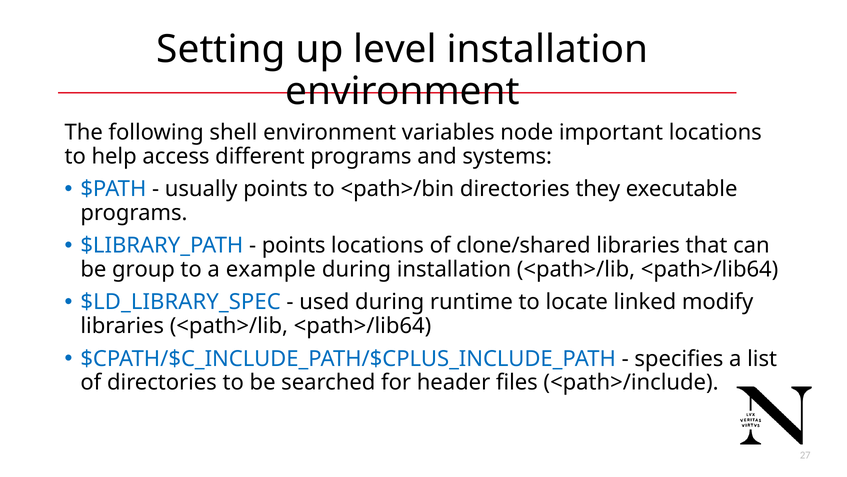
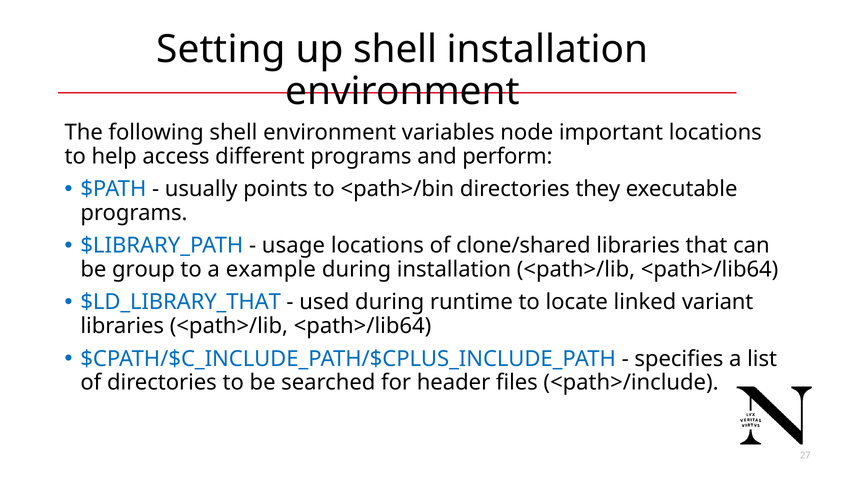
up level: level -> shell
systems: systems -> perform
points at (294, 245): points -> usage
$LD_LIBRARY_SPEC: $LD_LIBRARY_SPEC -> $LD_LIBRARY_THAT
modify: modify -> variant
